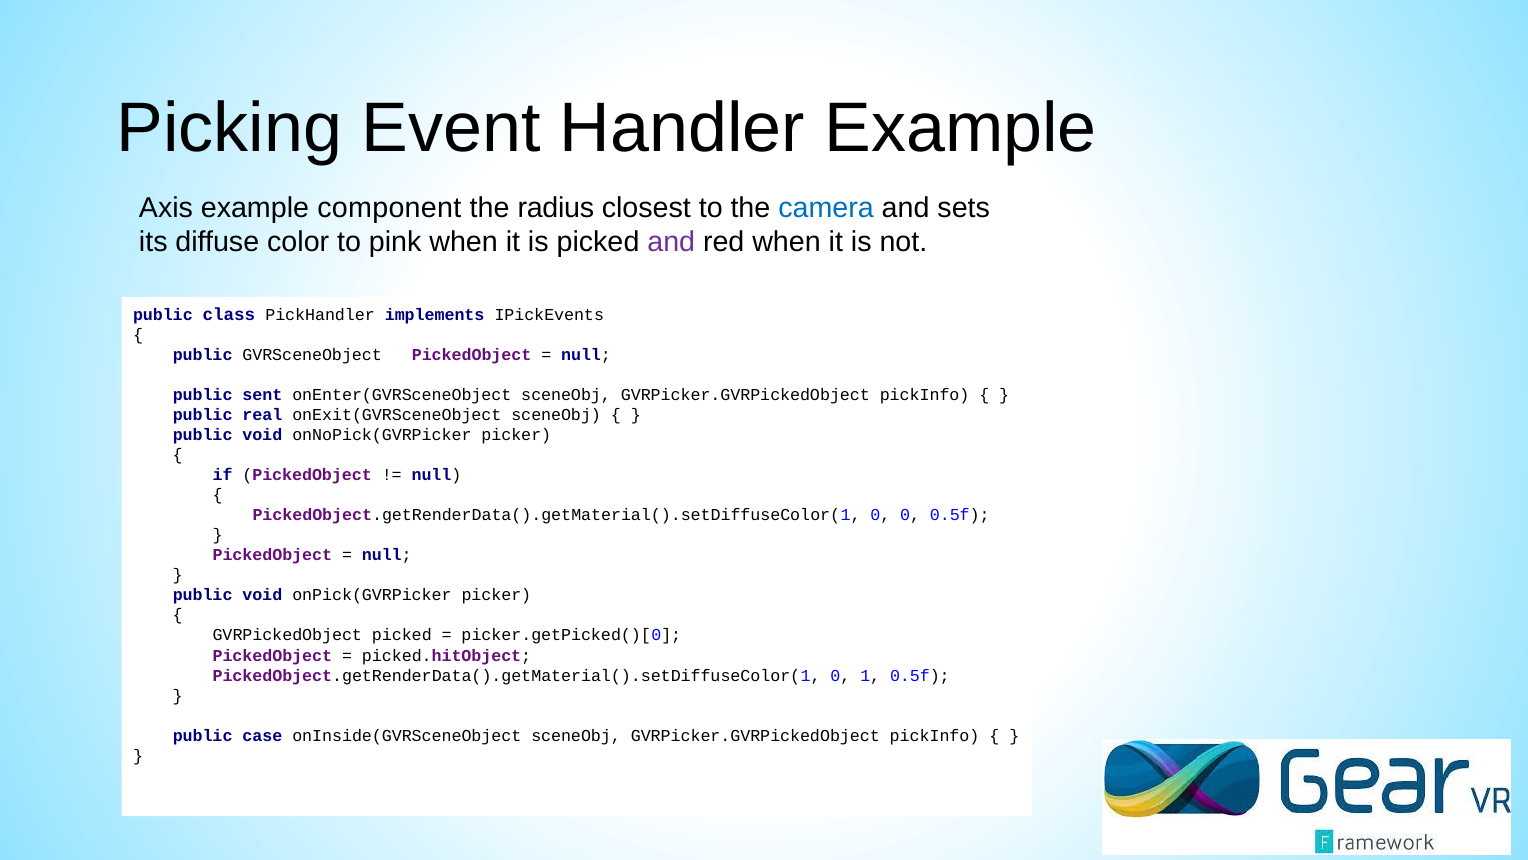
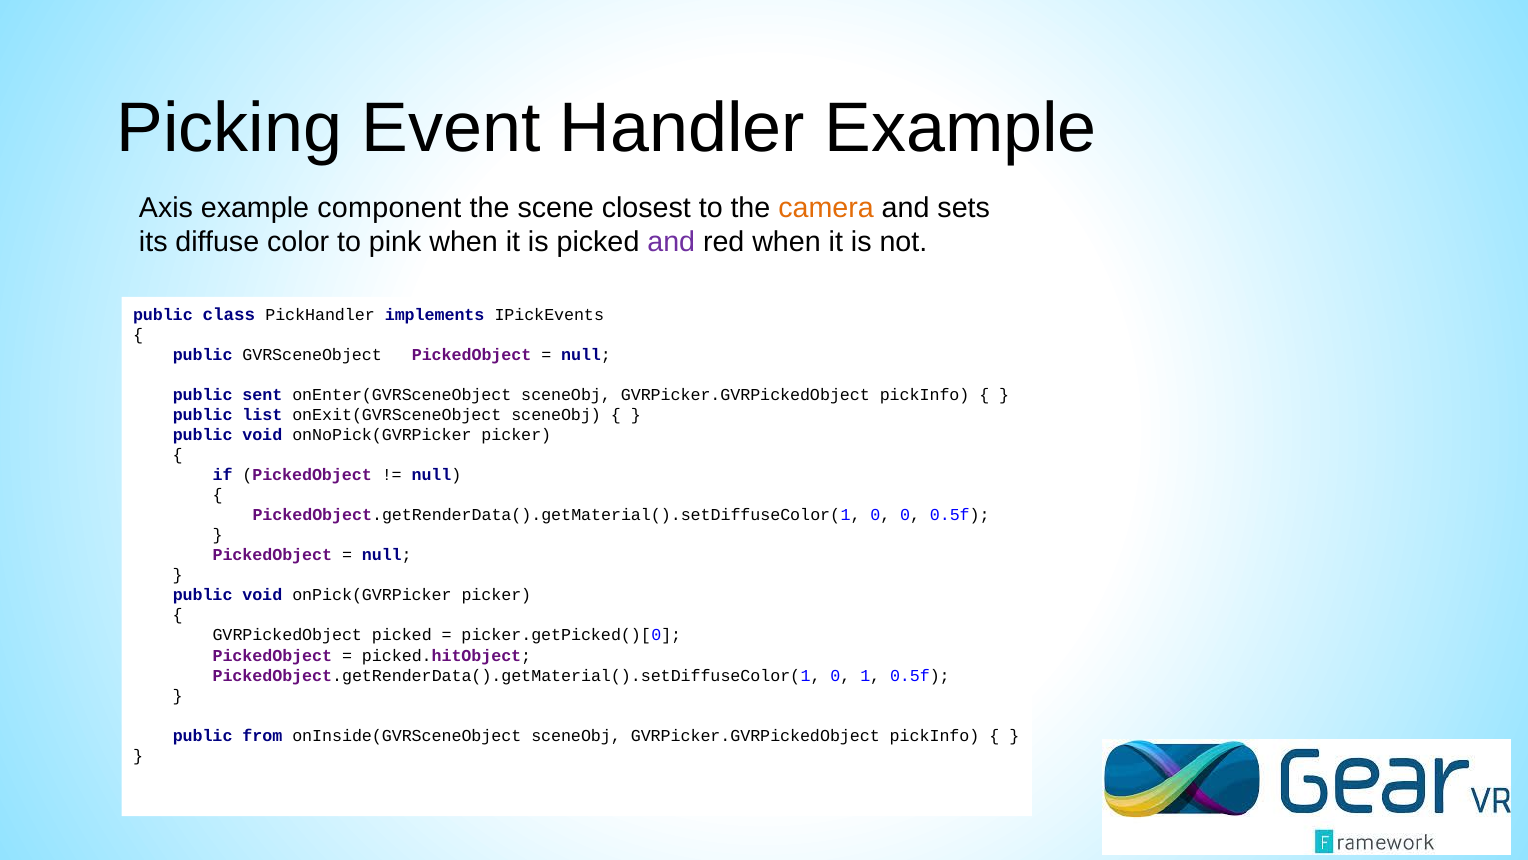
radius: radius -> scene
camera colour: blue -> orange
real: real -> list
case: case -> from
